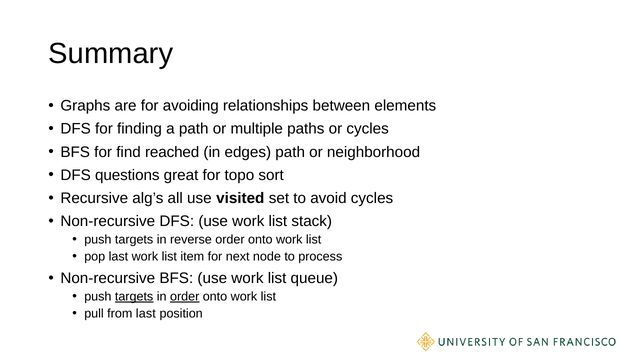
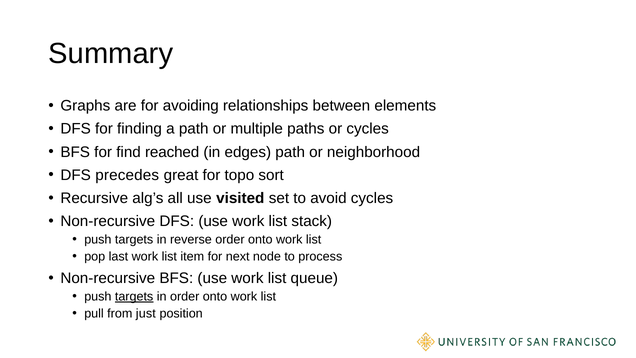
questions: questions -> precedes
order at (185, 296) underline: present -> none
from last: last -> just
